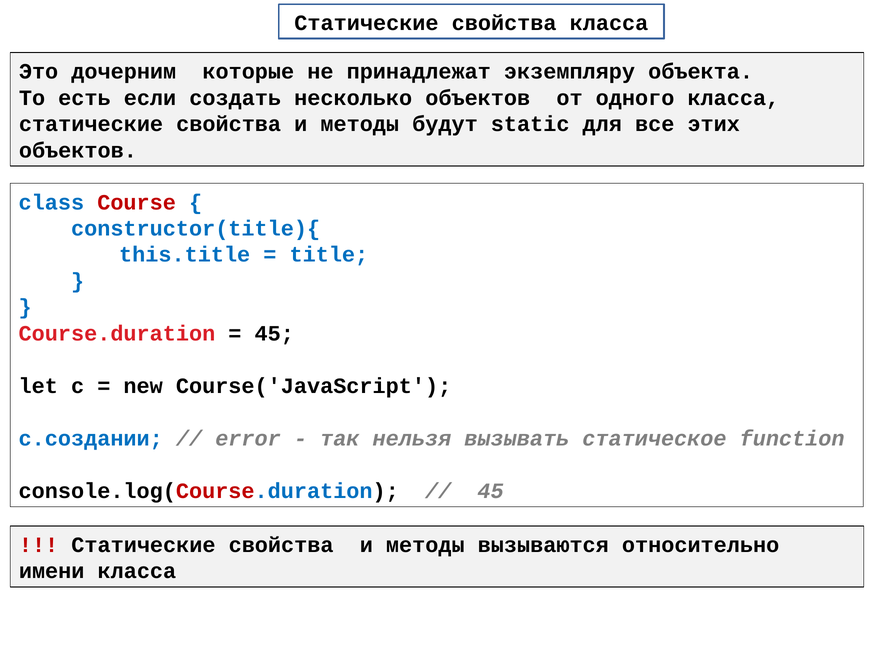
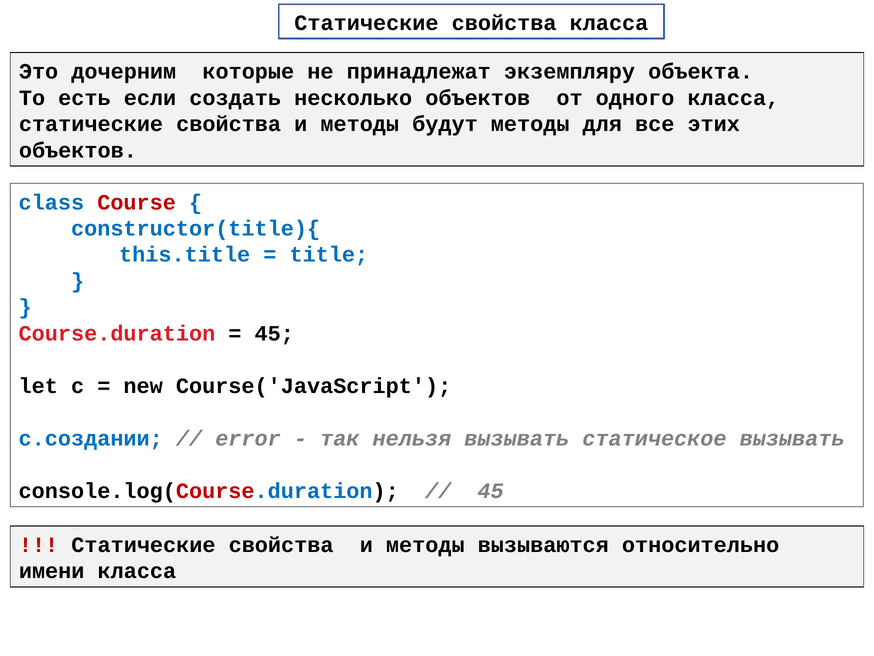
будут static: static -> методы
статическое function: function -> вызывать
